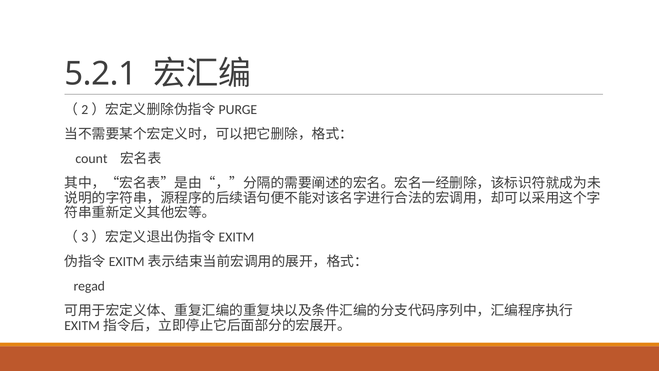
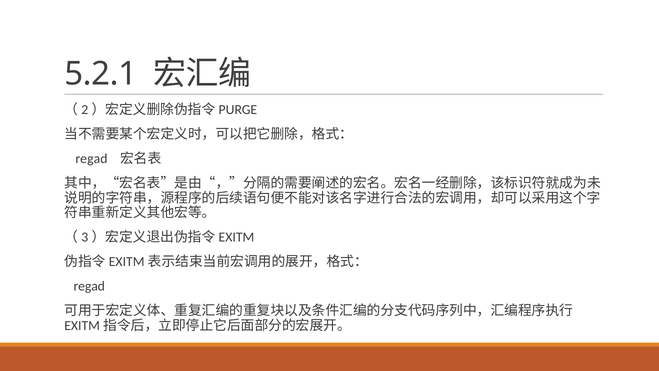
count at (91, 159): count -> regad
